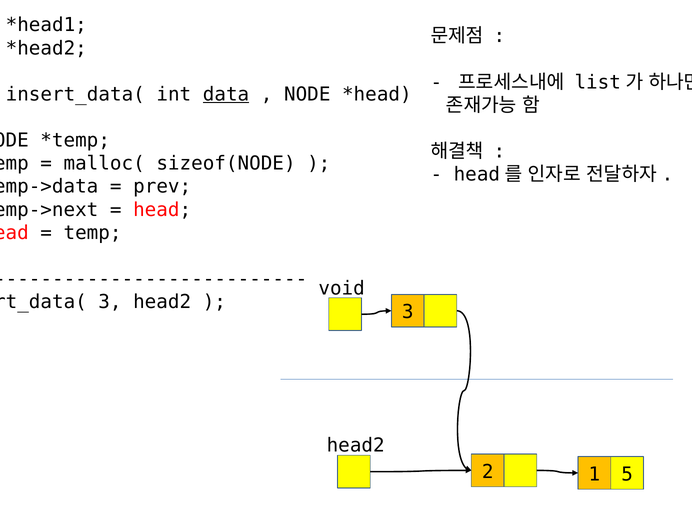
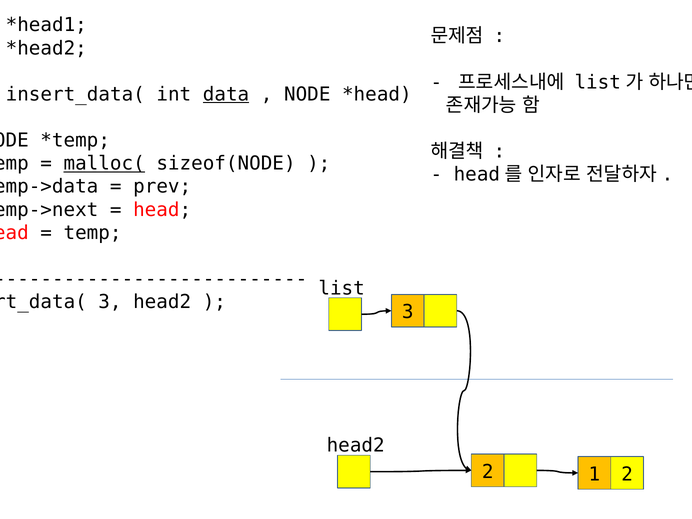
malloc( underline: none -> present
void at (342, 288): void -> list
1 5: 5 -> 2
